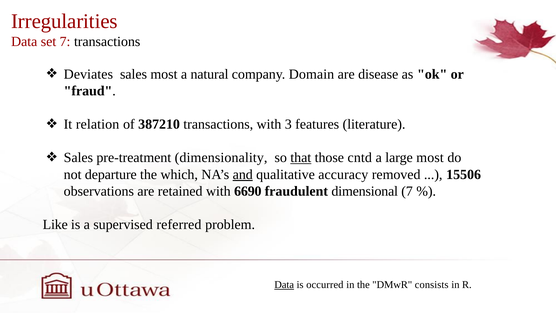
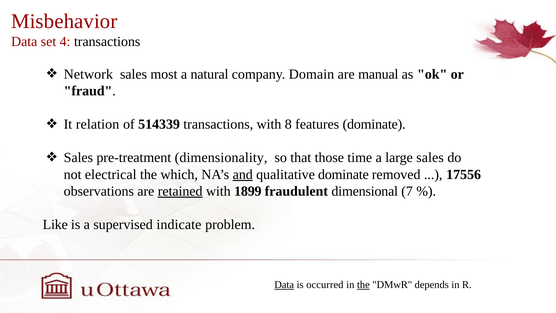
Irregularities: Irregularities -> Misbehavior
set 7: 7 -> 4
Deviates: Deviates -> Network
disease: disease -> manual
387210: 387210 -> 514339
3: 3 -> 8
features literature: literature -> dominate
that underline: present -> none
cntd: cntd -> time
large most: most -> sales
departure: departure -> electrical
qualitative accuracy: accuracy -> dominate
15506: 15506 -> 17556
retained underline: none -> present
6690: 6690 -> 1899
referred: referred -> indicate
the at (363, 285) underline: none -> present
consists: consists -> depends
